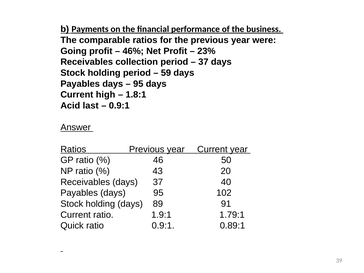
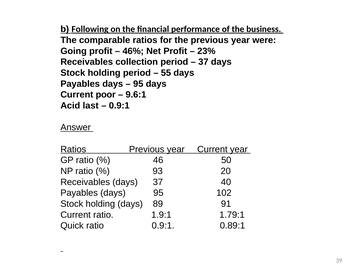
Payments: Payments -> Following
59: 59 -> 55
high: high -> poor
1.8:1: 1.8:1 -> 9.6:1
43: 43 -> 93
